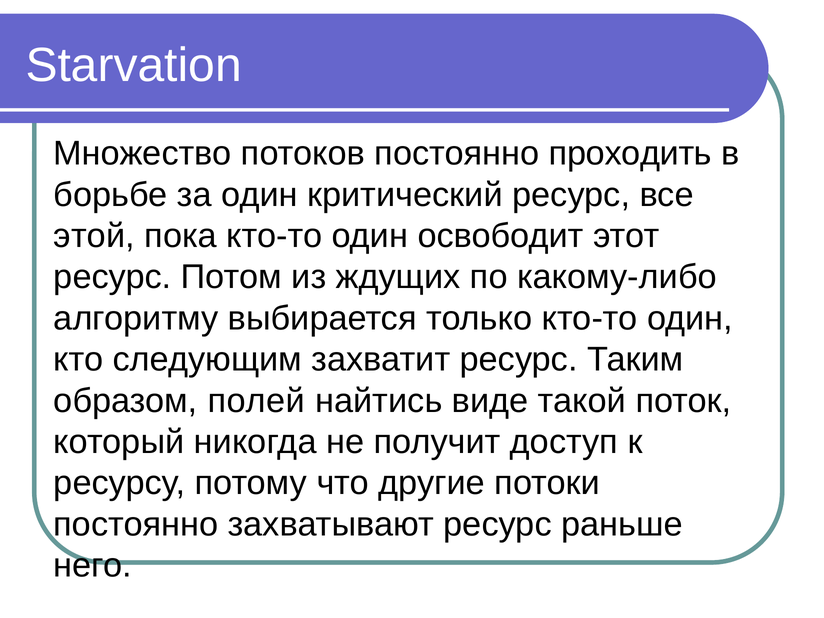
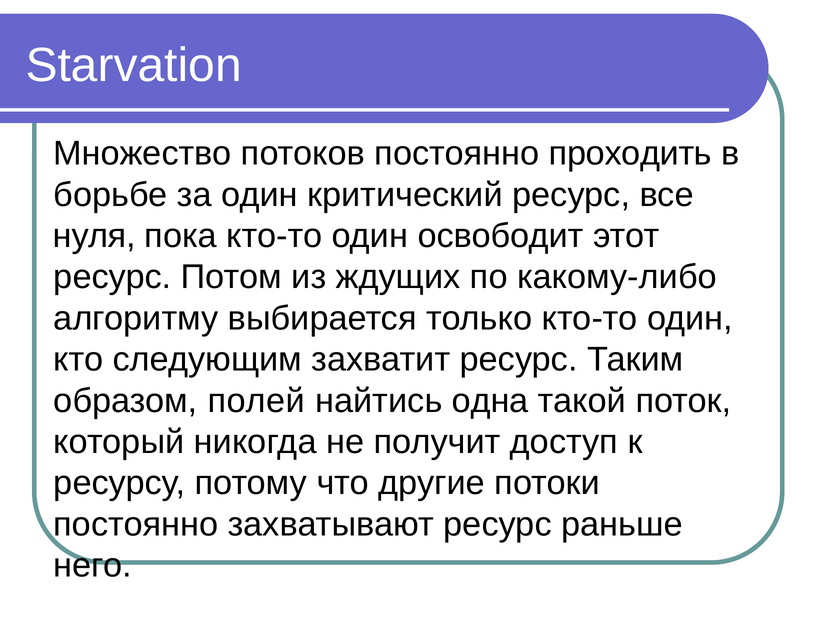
этой: этой -> нуля
виде: виде -> одна
